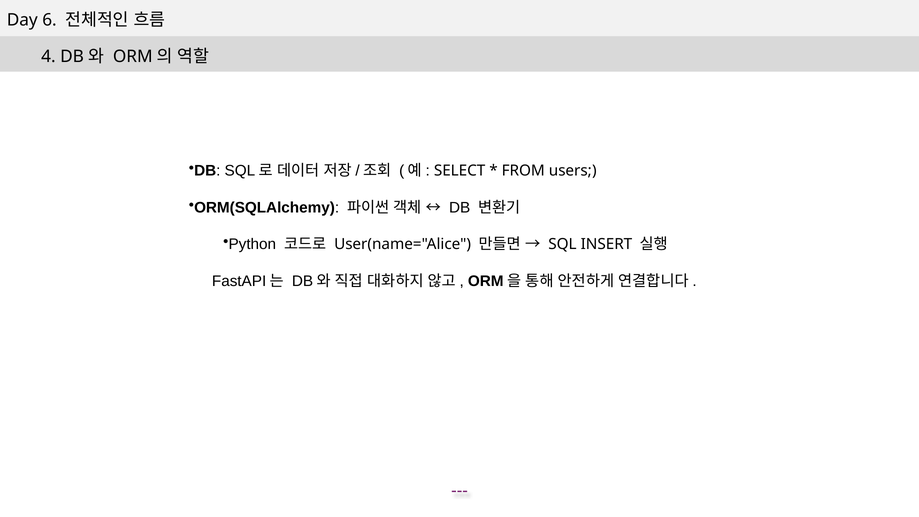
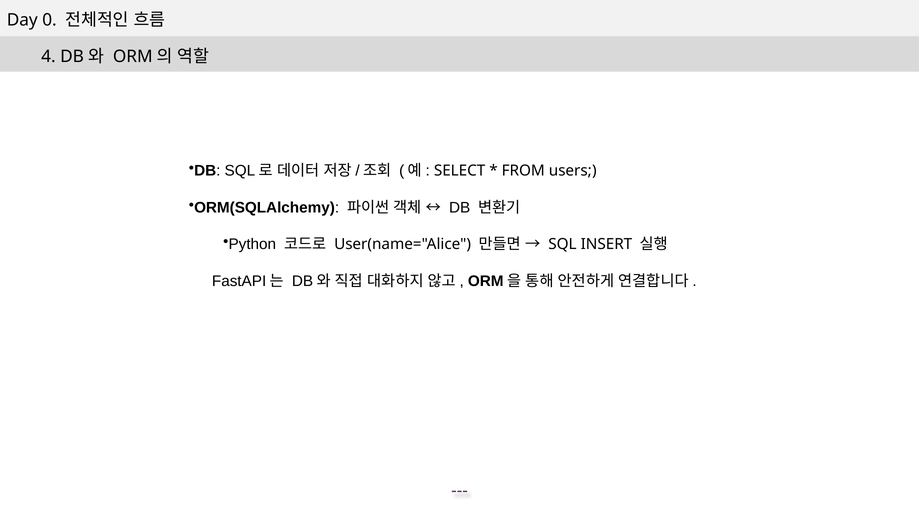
6: 6 -> 0
